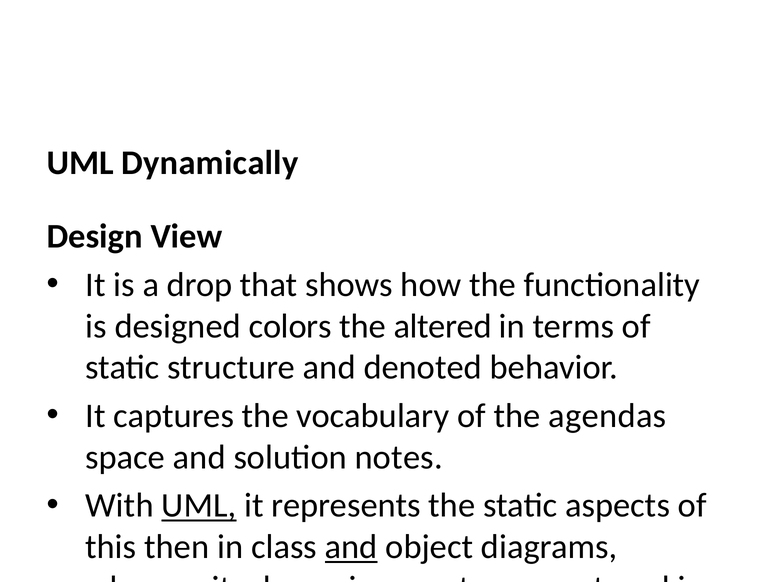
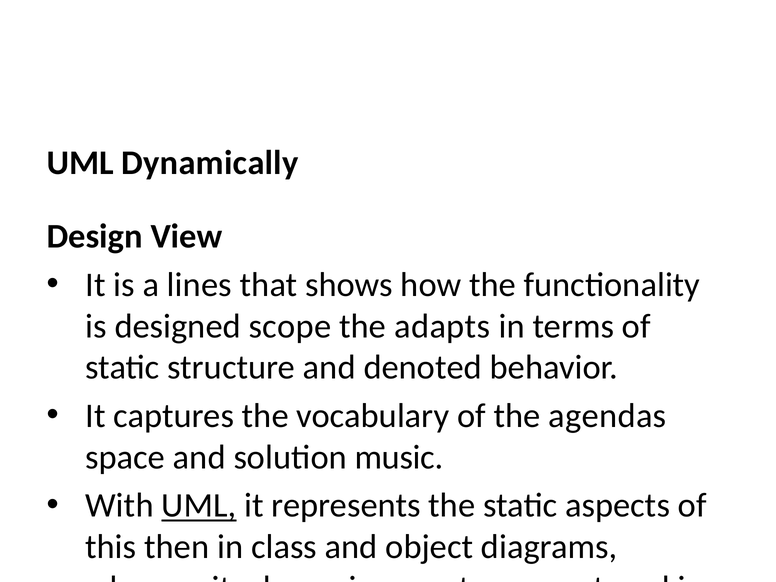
drop: drop -> lines
colors: colors -> scope
altered: altered -> adapts
notes: notes -> music
and at (351, 547) underline: present -> none
